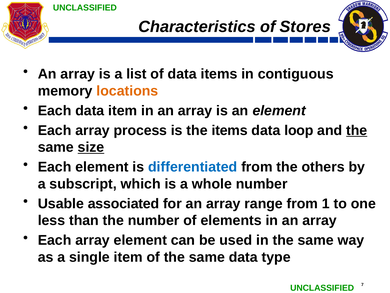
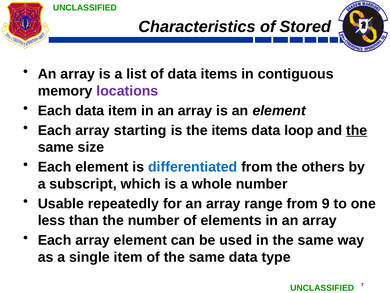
Stores: Stores -> Stored
locations colour: orange -> purple
process: process -> starting
size underline: present -> none
associated: associated -> repeatedly
1: 1 -> 9
